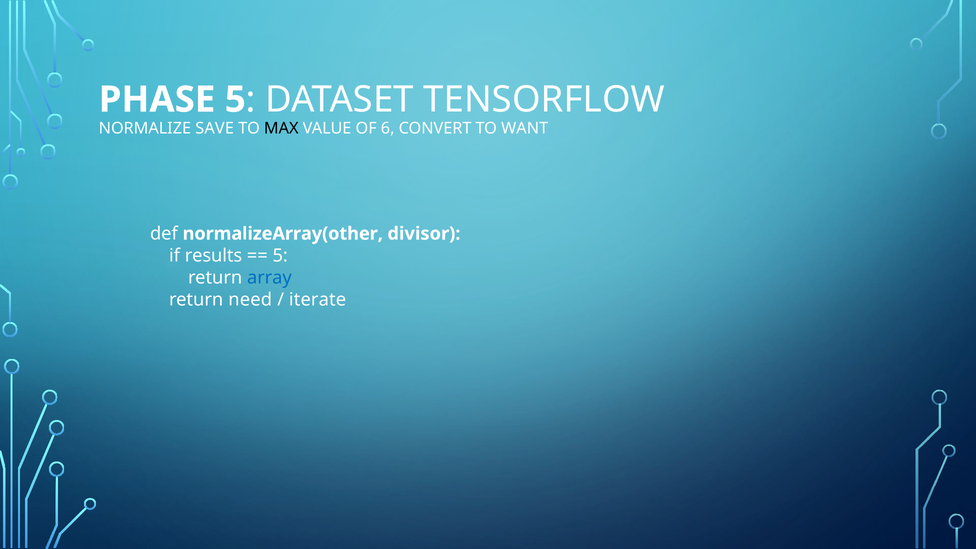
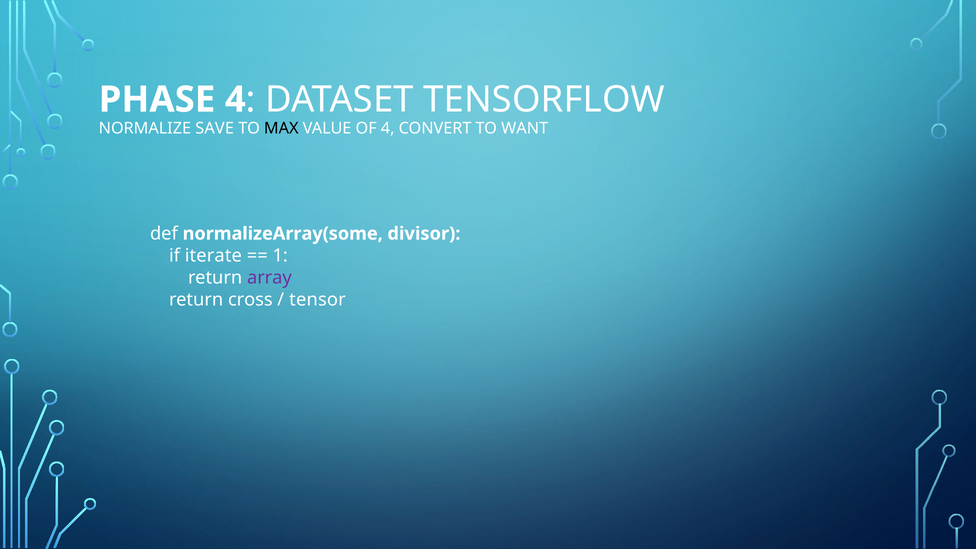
5 at (235, 100): 5 -> 4
OF 6: 6 -> 4
normalizeArray(other: normalizeArray(other -> normalizeArray(some
results: results -> iterate
5 at (280, 256): 5 -> 1
array colour: blue -> purple
need: need -> cross
iterate: iterate -> tensor
